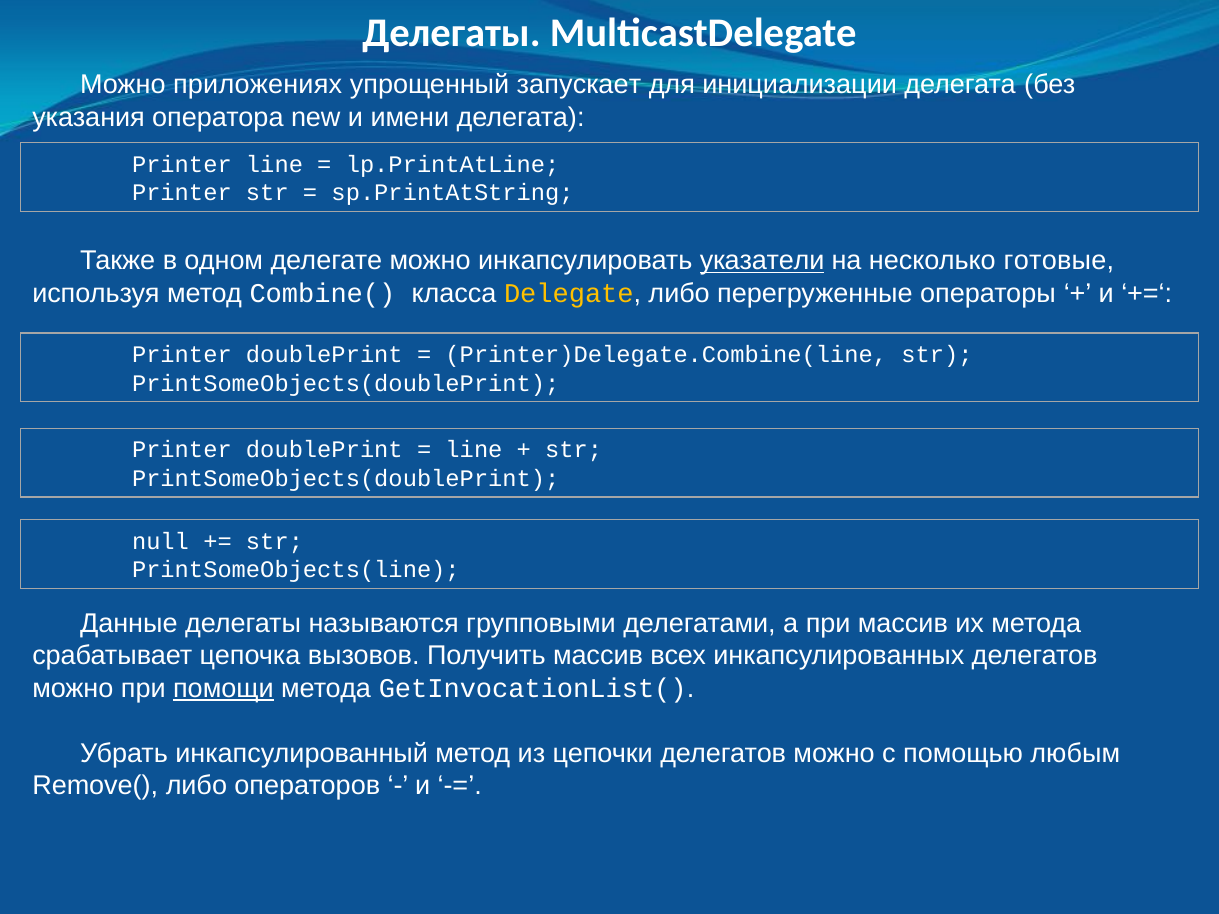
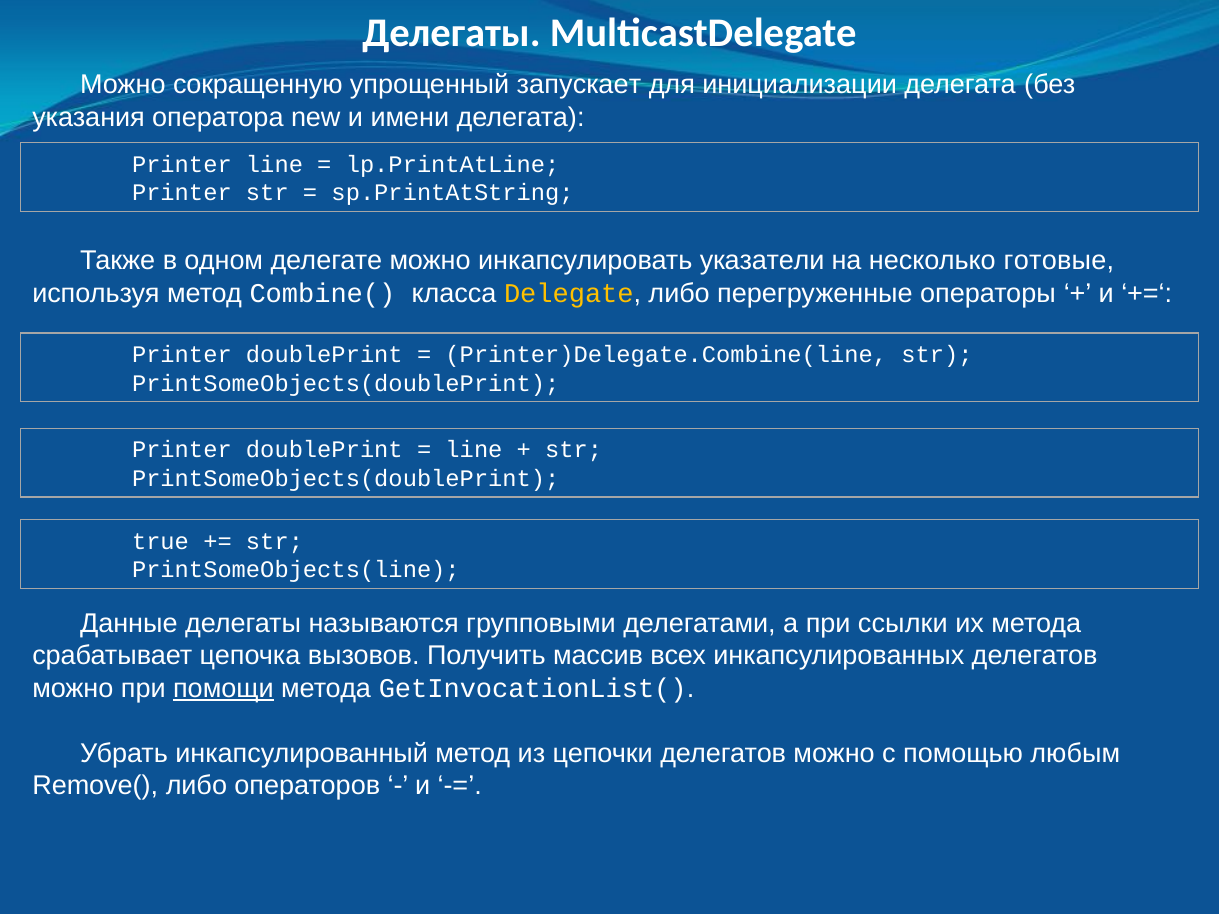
приложениях: приложениях -> сокращенную
указатели underline: present -> none
null: null -> true
при массив: массив -> ссылки
